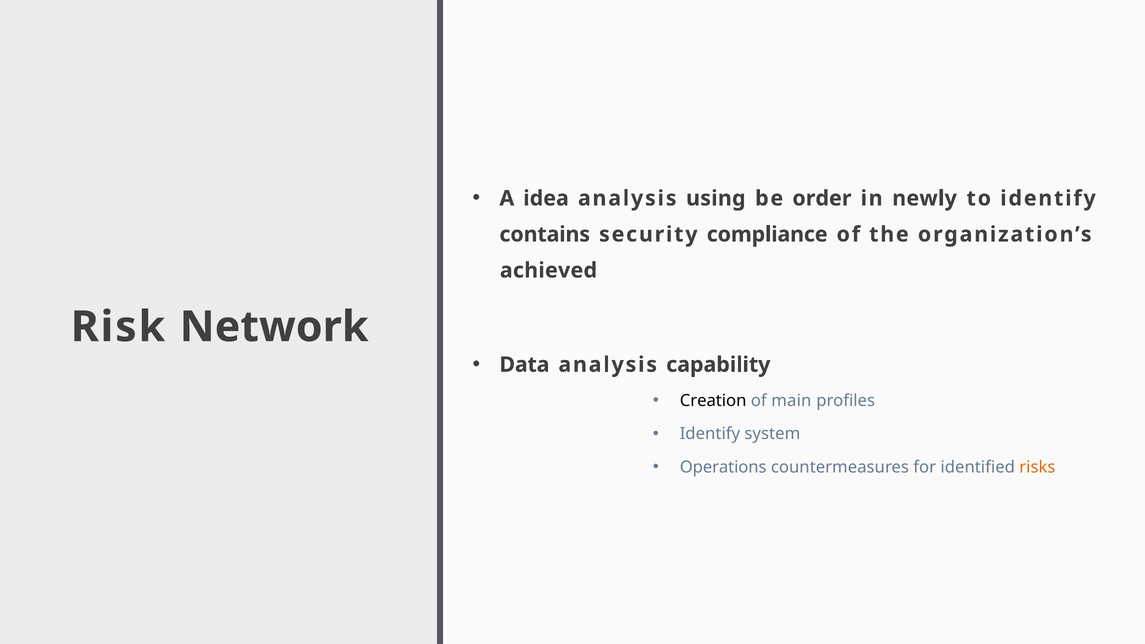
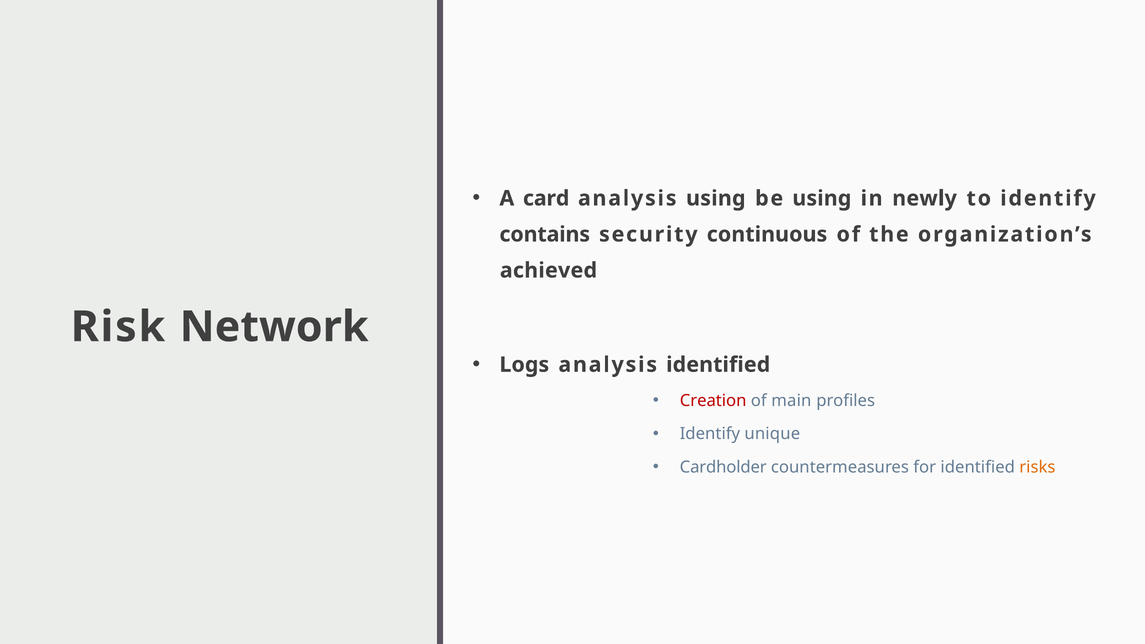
idea: idea -> card
be order: order -> using
compliance: compliance -> continuous
Data: Data -> Logs
analysis capability: capability -> identified
Creation colour: black -> red
system: system -> unique
Operations: Operations -> Cardholder
